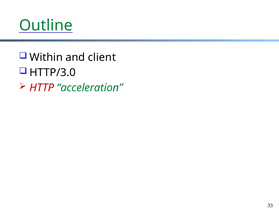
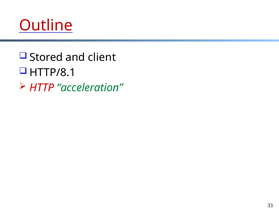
Outline colour: green -> red
Within: Within -> Stored
HTTP/3.0: HTTP/3.0 -> HTTP/8.1
